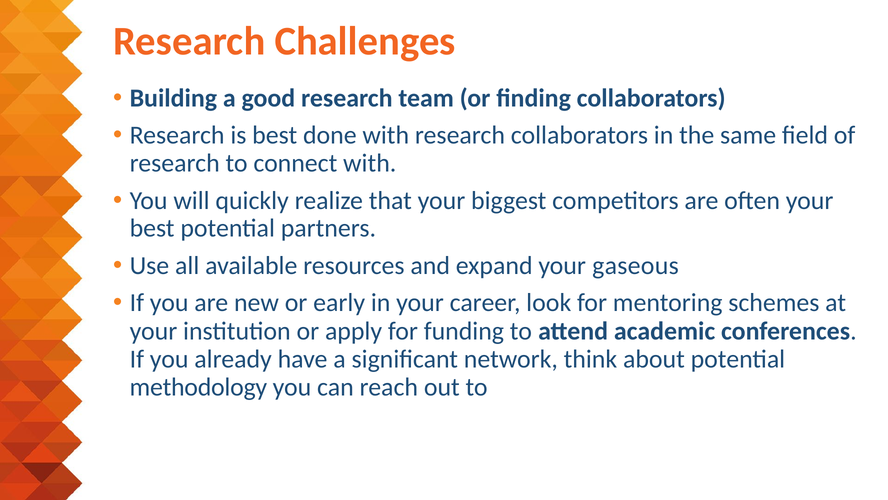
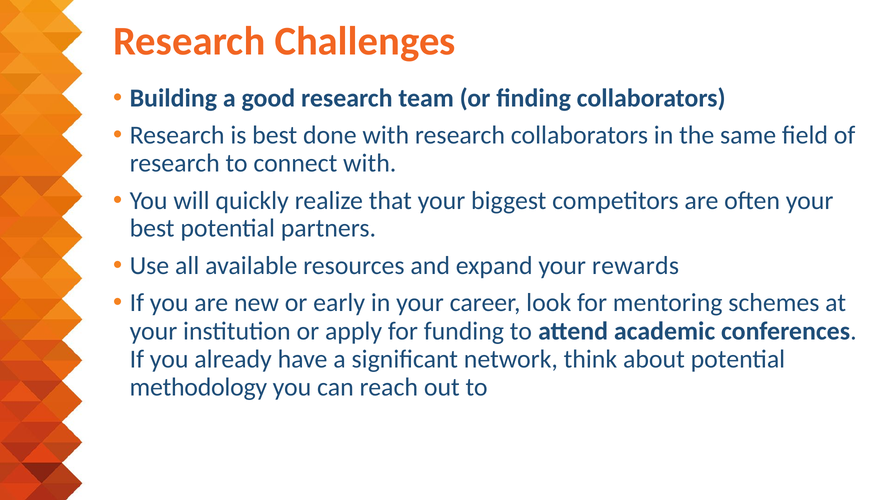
gaseous: gaseous -> rewards
